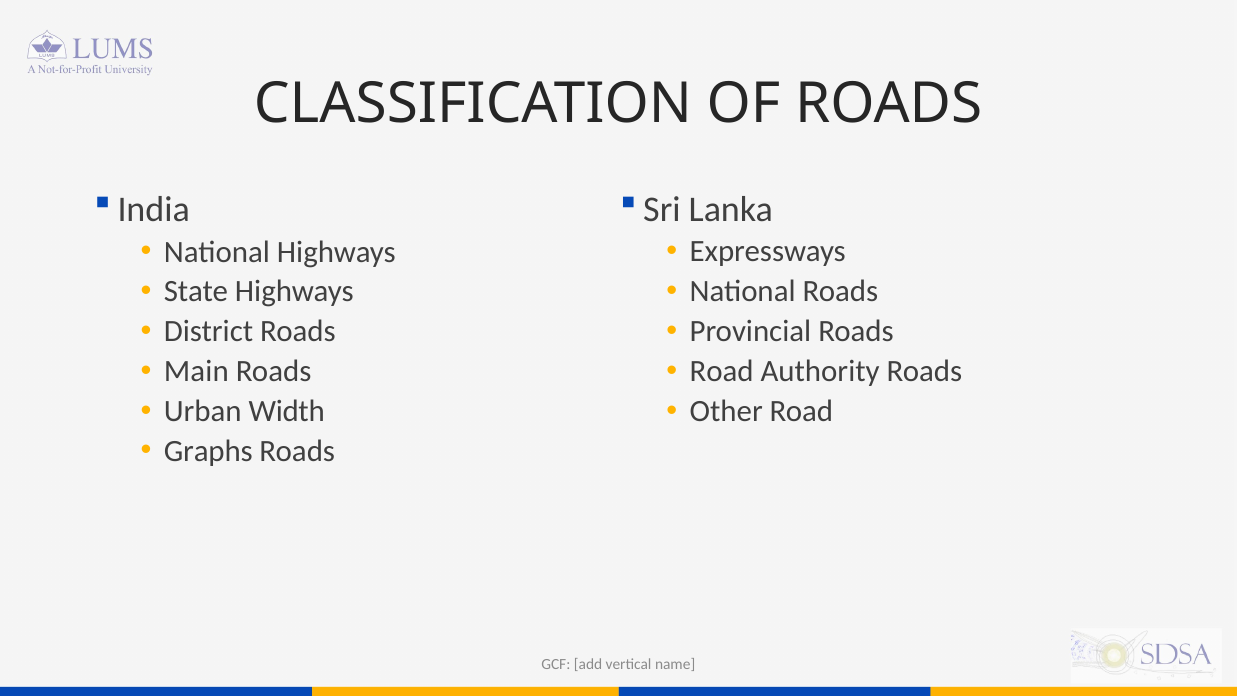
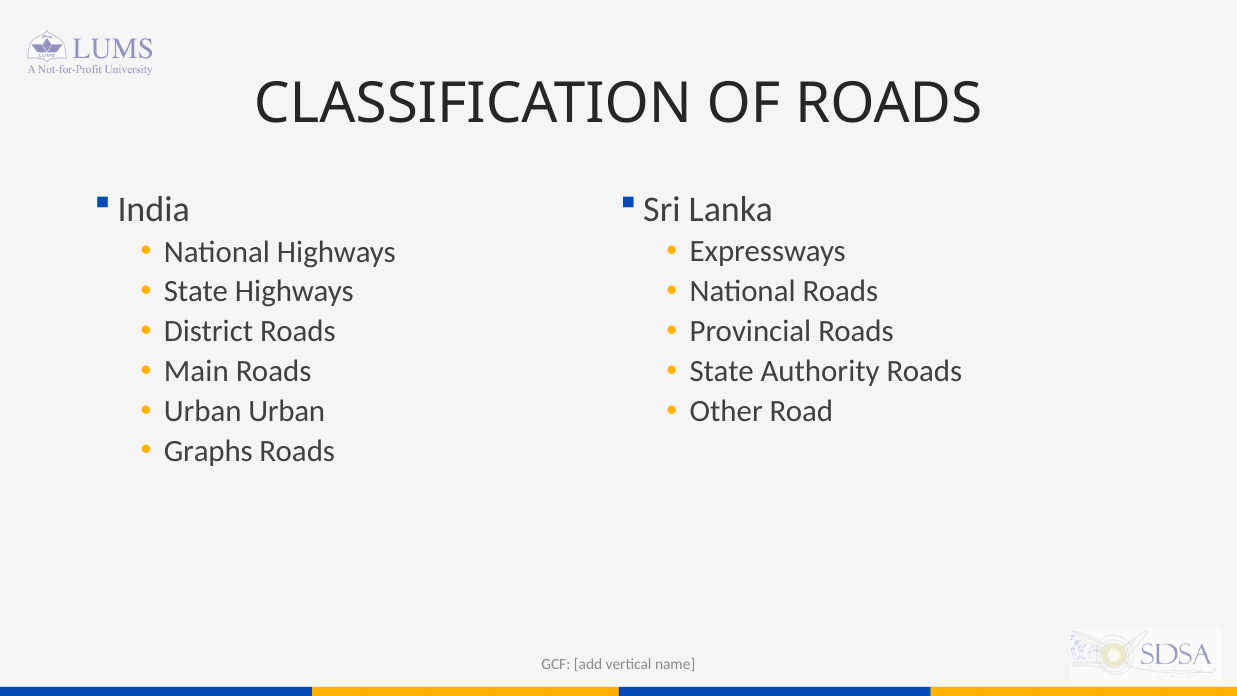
Road at (722, 371): Road -> State
Urban Width: Width -> Urban
